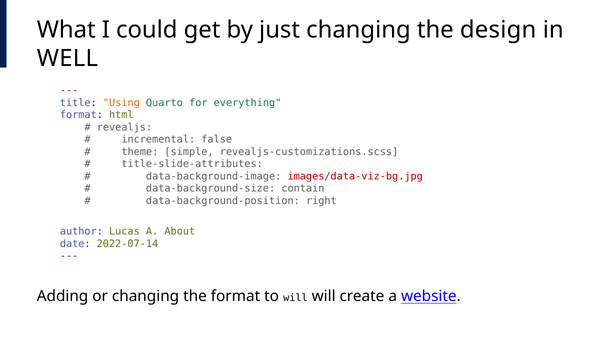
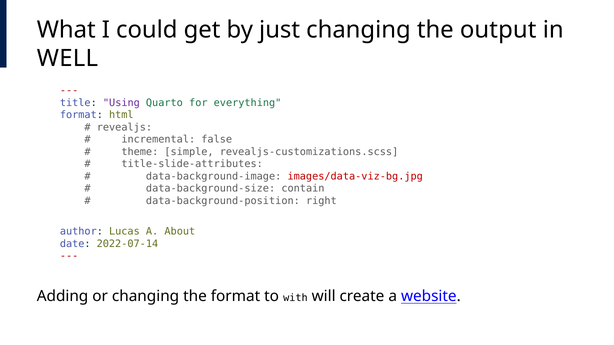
design: design -> output
Using colour: orange -> purple
to will: will -> with
